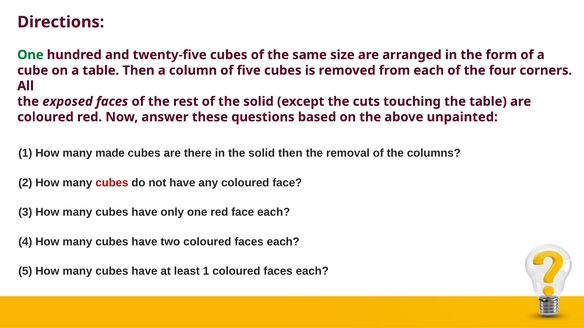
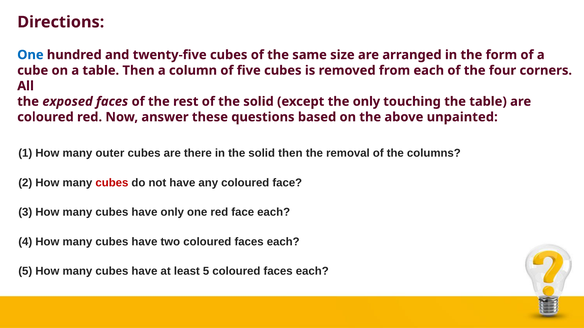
One at (30, 55) colour: green -> blue
the cuts: cuts -> only
made: made -> outer
least 1: 1 -> 5
